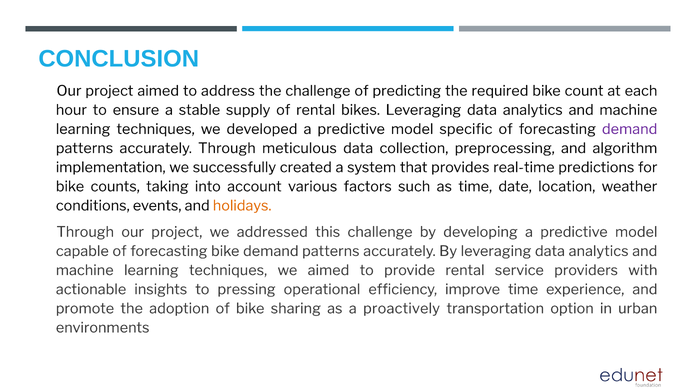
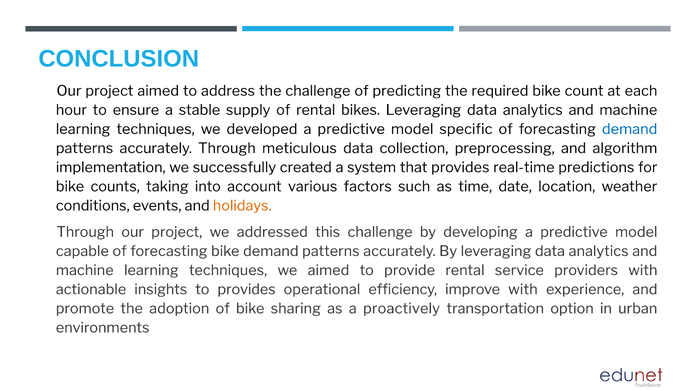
demand at (630, 129) colour: purple -> blue
to pressing: pressing -> provides
improve time: time -> with
